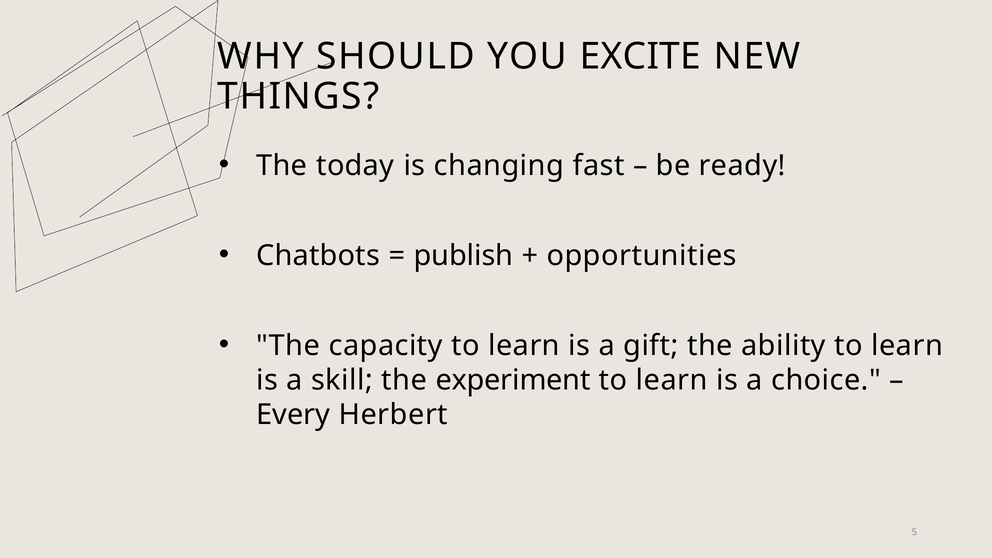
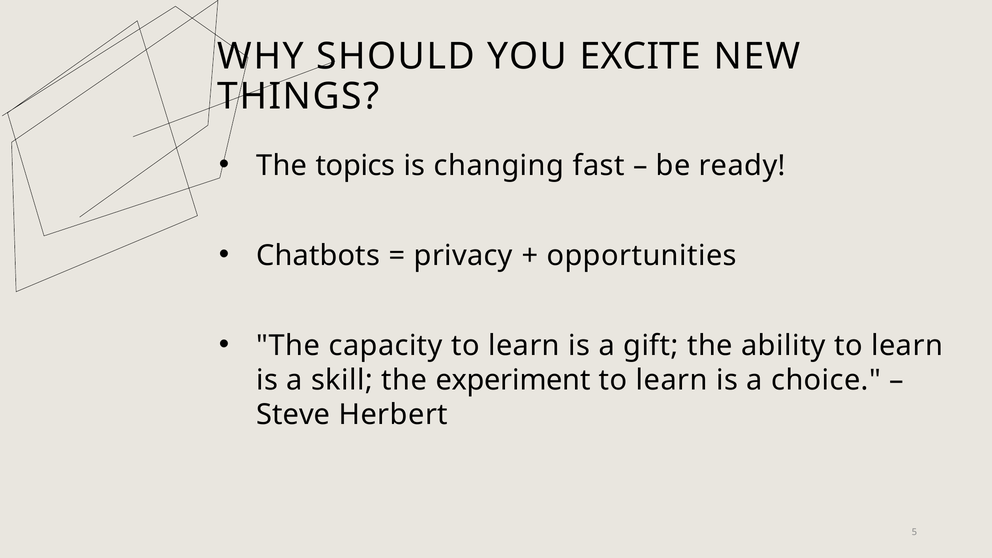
today: today -> topics
publish: publish -> privacy
Every: Every -> Steve
